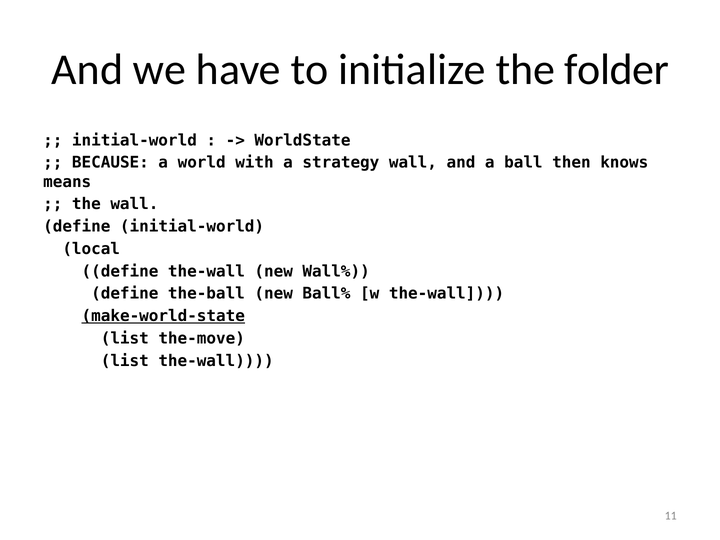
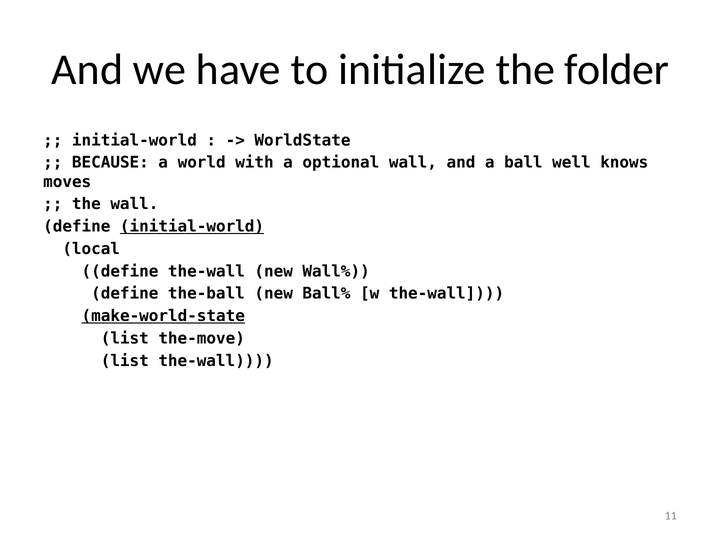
strategy: strategy -> optional
then: then -> well
means: means -> moves
initial-world at (192, 227) underline: none -> present
